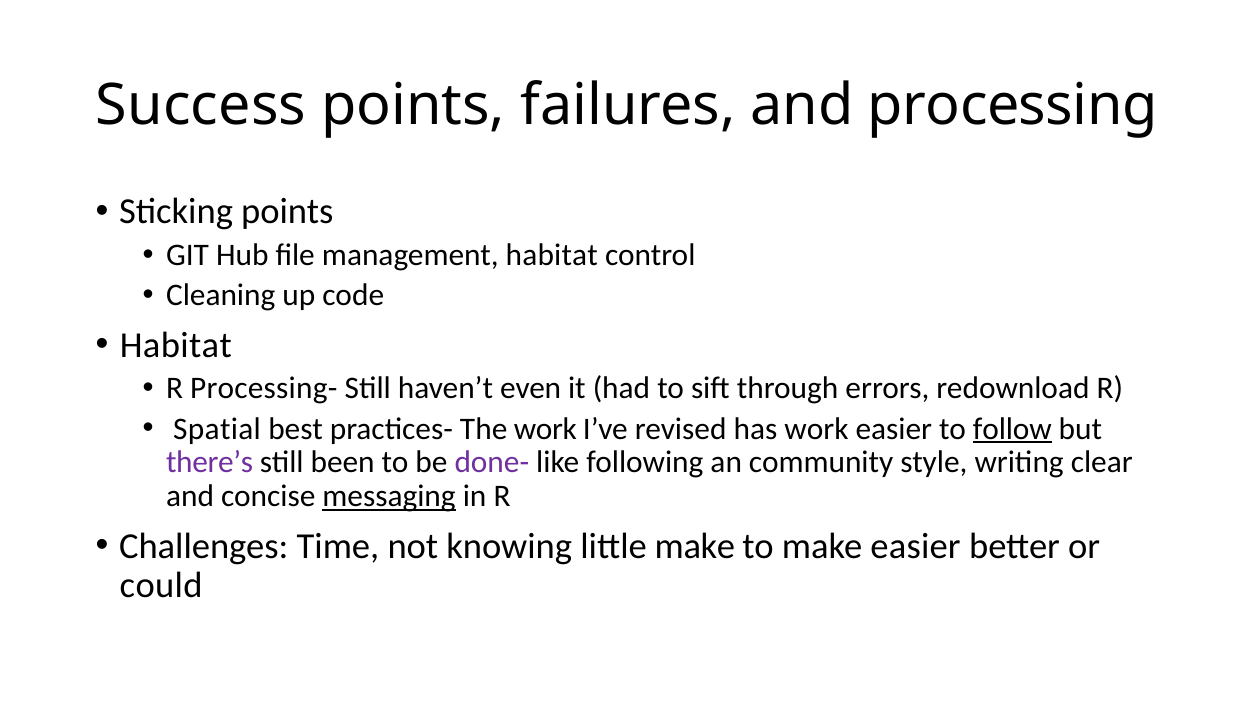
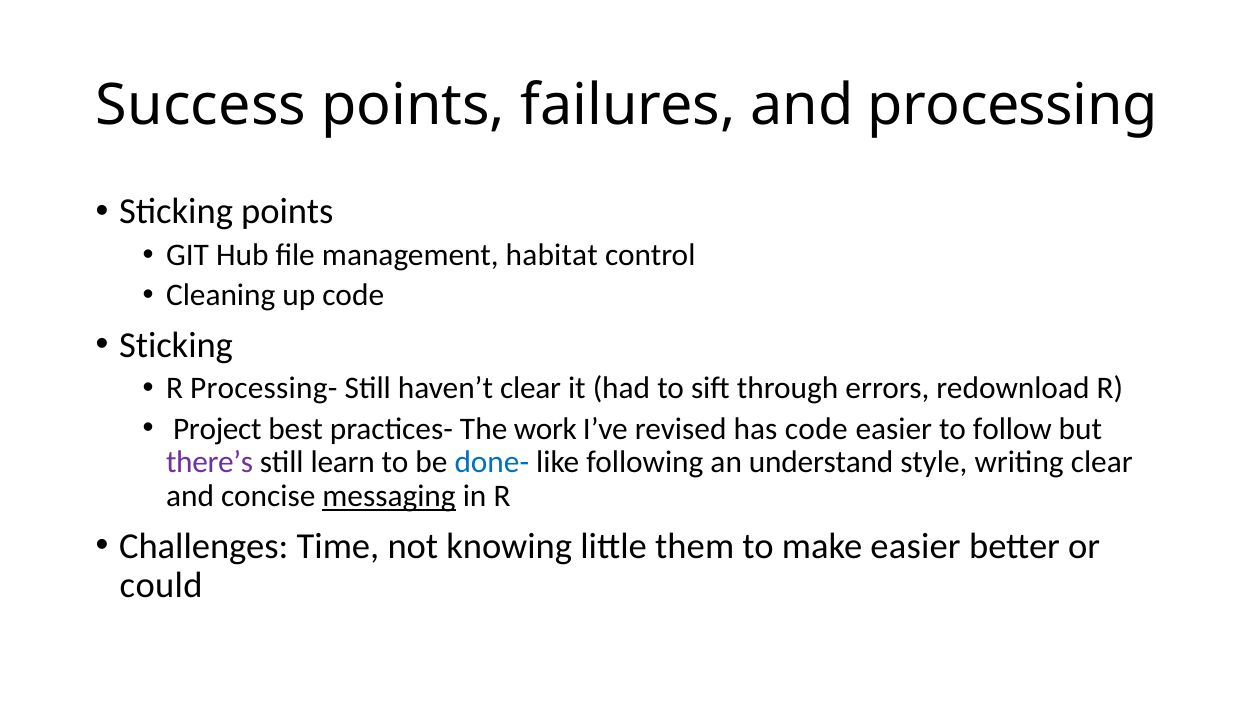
Habitat at (176, 345): Habitat -> Sticking
haven’t even: even -> clear
Spatial: Spatial -> Project
has work: work -> code
follow underline: present -> none
been: been -> learn
done- colour: purple -> blue
community: community -> understand
little make: make -> them
